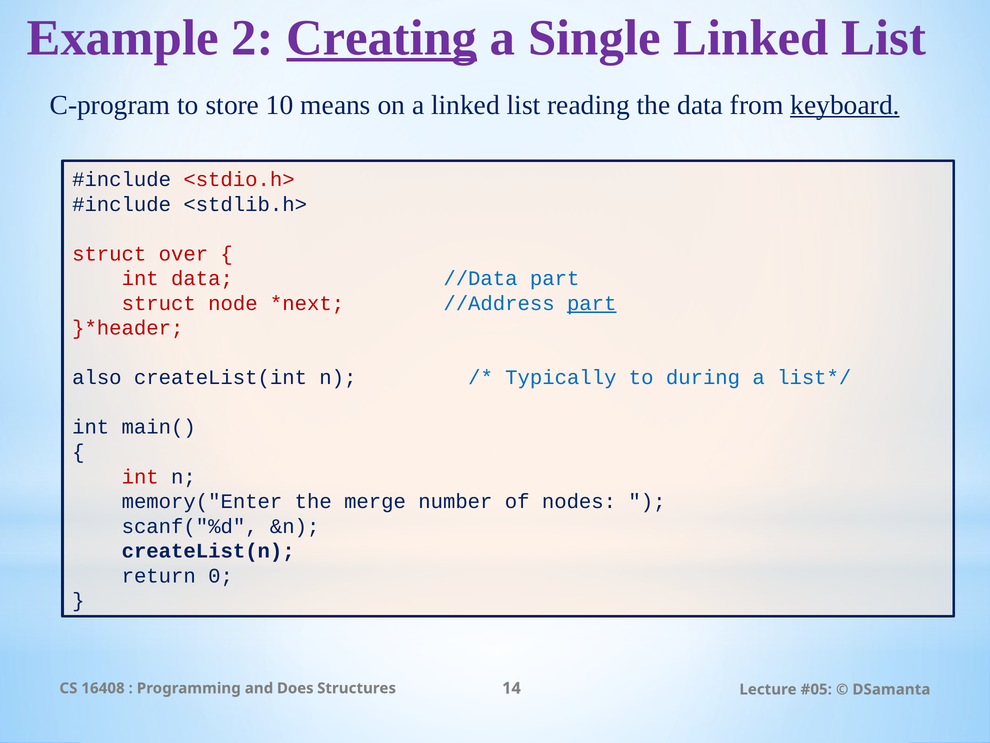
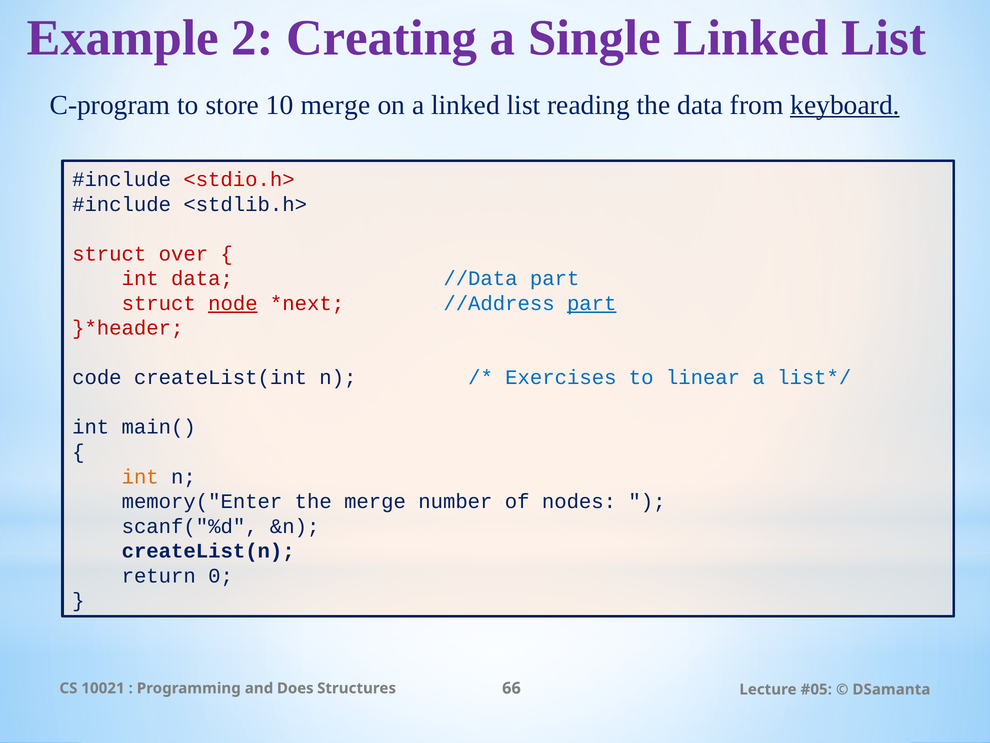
Creating underline: present -> none
10 means: means -> merge
node underline: none -> present
also: also -> code
Typically: Typically -> Exercises
during: during -> linear
int at (140, 476) colour: red -> orange
16408: 16408 -> 10021
14: 14 -> 66
